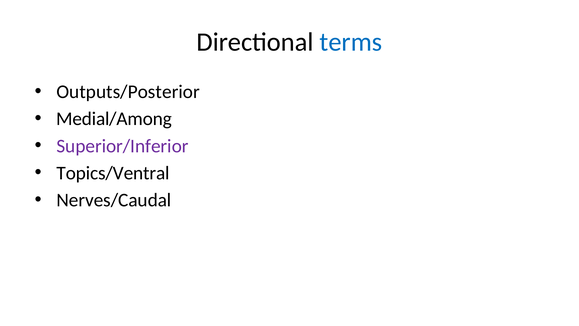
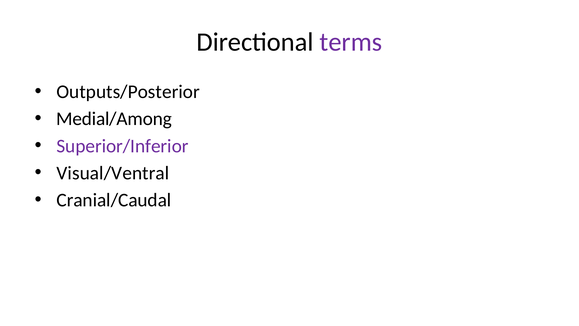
terms colour: blue -> purple
Topics/Ventral: Topics/Ventral -> Visual/Ventral
Nerves/Caudal: Nerves/Caudal -> Cranial/Caudal
